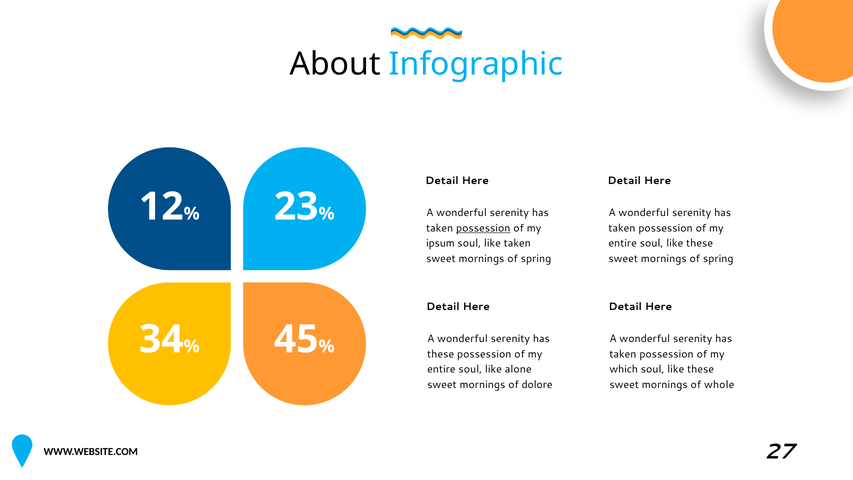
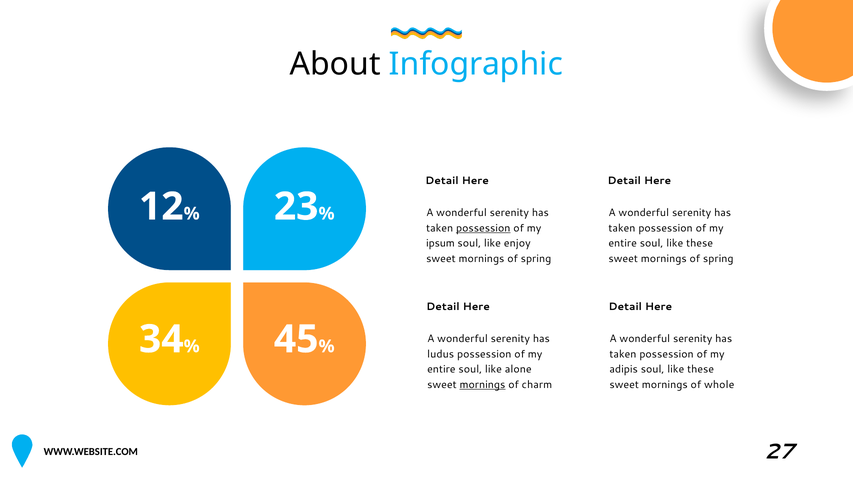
like taken: taken -> enjoy
these at (441, 354): these -> ludus
which: which -> adipis
mornings at (482, 385) underline: none -> present
dolore: dolore -> charm
